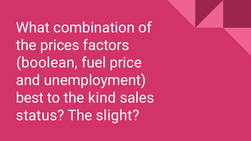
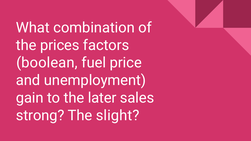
best: best -> gain
kind: kind -> later
status: status -> strong
